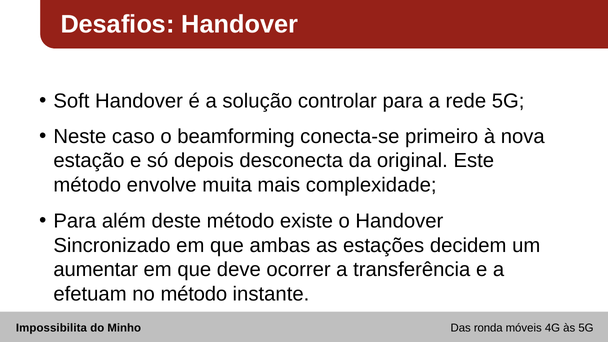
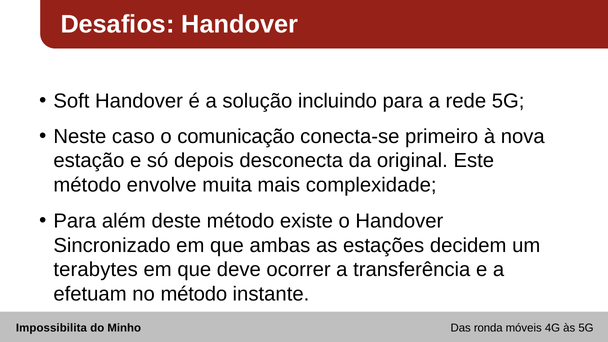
controlar: controlar -> incluindo
beamforming: beamforming -> comunicação
aumentar: aumentar -> terabytes
